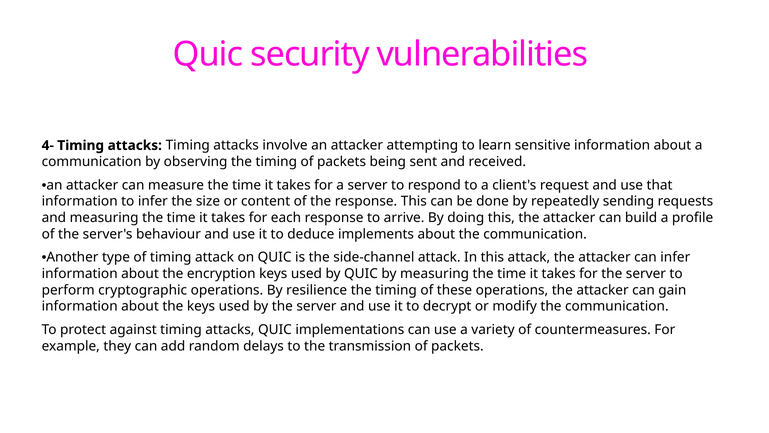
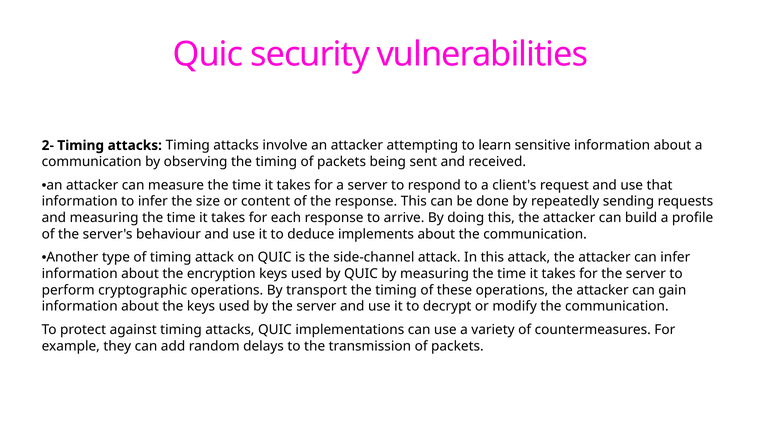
4-: 4- -> 2-
resilience: resilience -> transport
